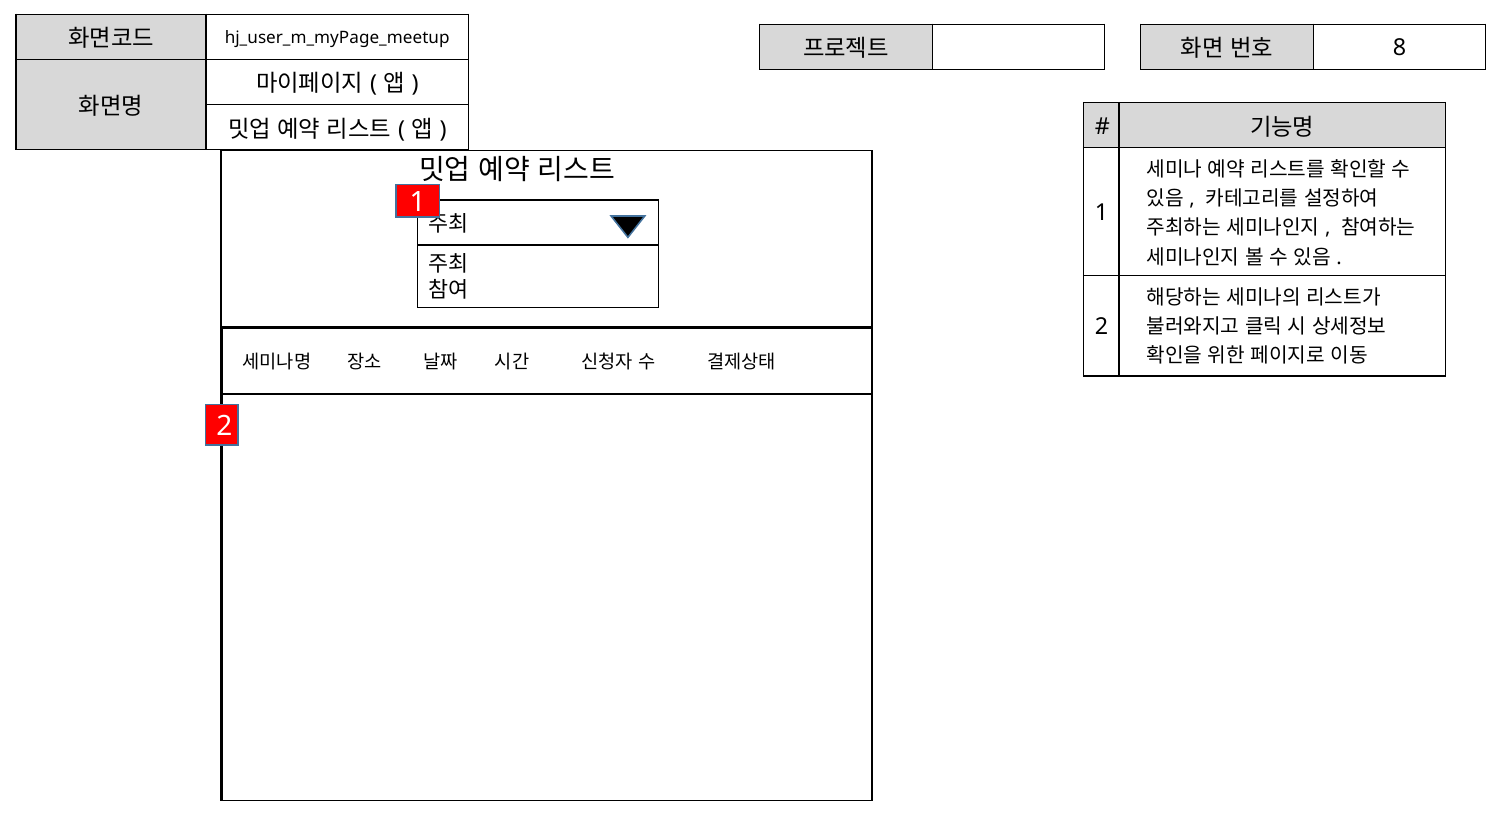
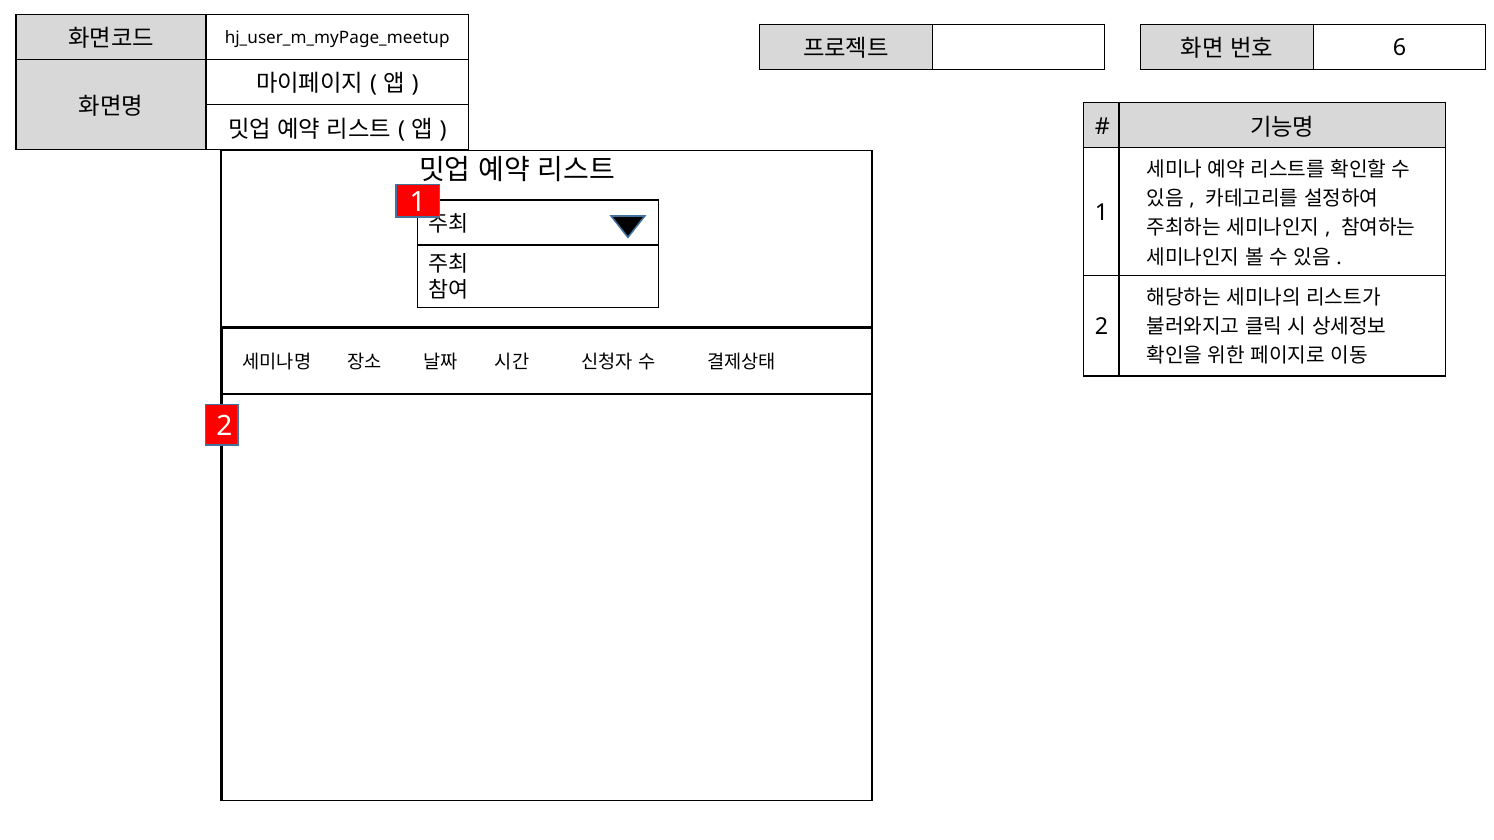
8: 8 -> 6
